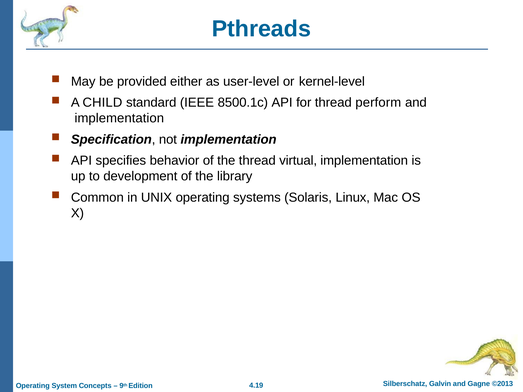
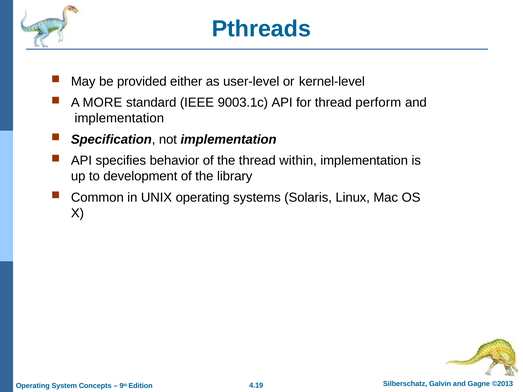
CHILD: CHILD -> MORE
8500.1c: 8500.1c -> 9003.1c
virtual: virtual -> within
